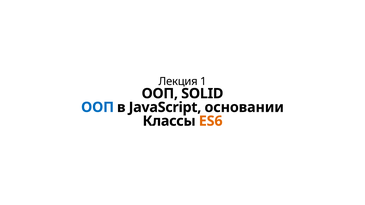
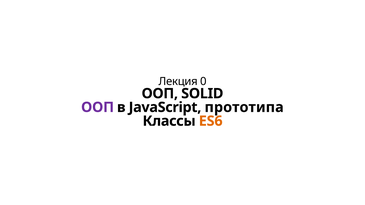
1: 1 -> 0
ООП at (98, 107) colour: blue -> purple
основании: основании -> прототипа
